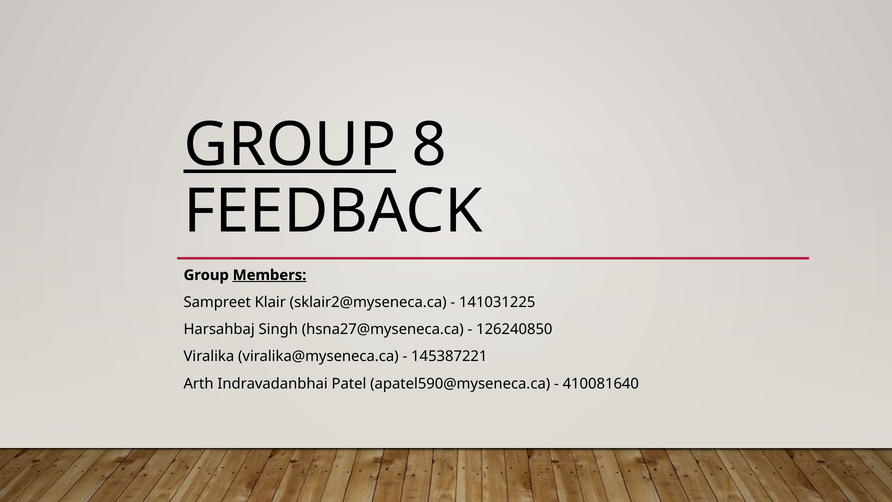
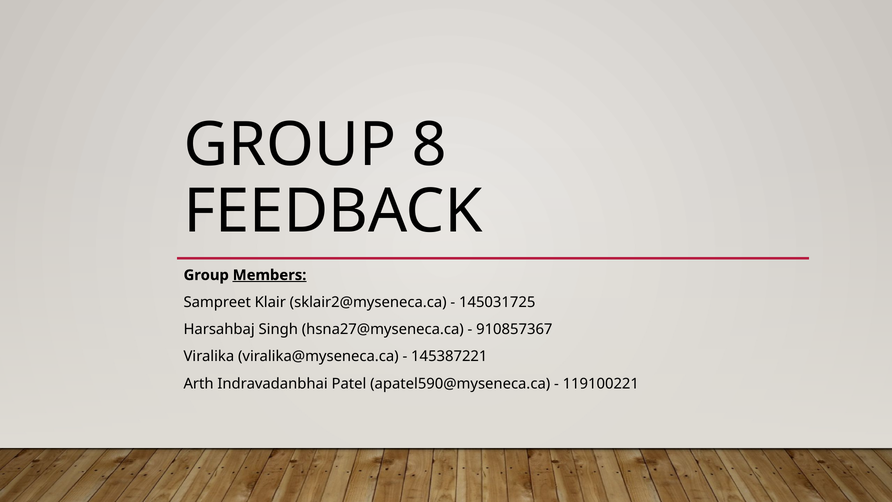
GROUP at (290, 145) underline: present -> none
141031225: 141031225 -> 145031725
126240850: 126240850 -> 910857367
410081640: 410081640 -> 119100221
